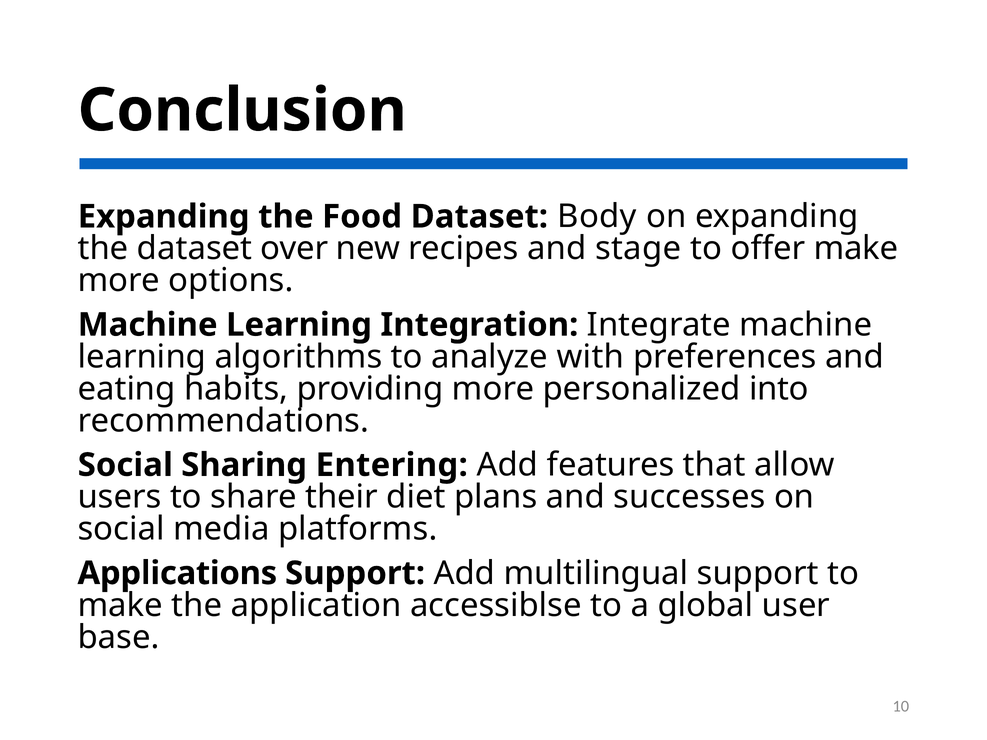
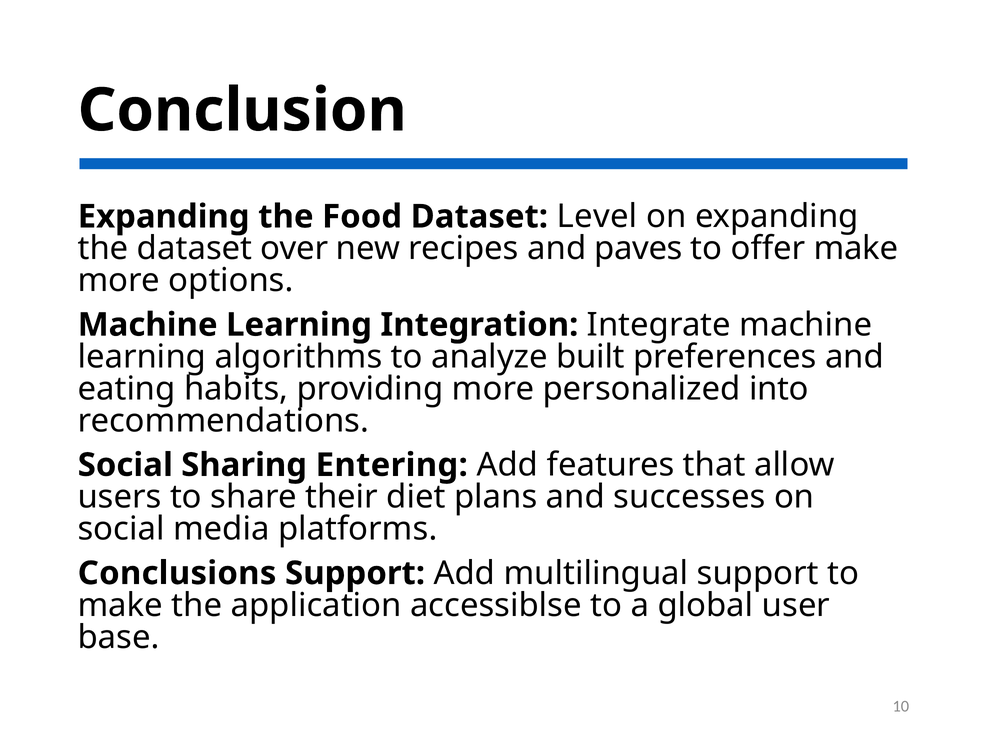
Body: Body -> Level
stage: stage -> paves
with: with -> built
Applications: Applications -> Conclusions
